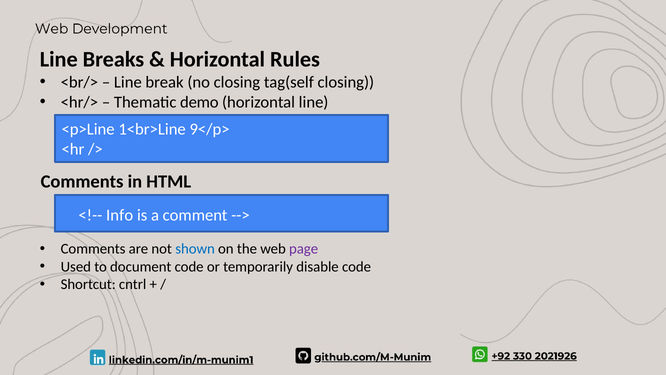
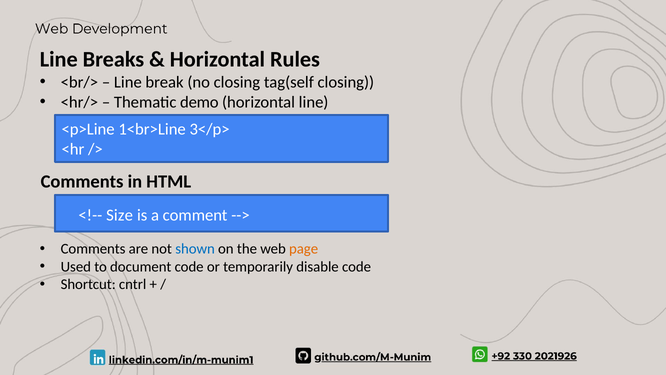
9</p>: 9</p> -> 3</p>
Info: Info -> Size
page colour: purple -> orange
